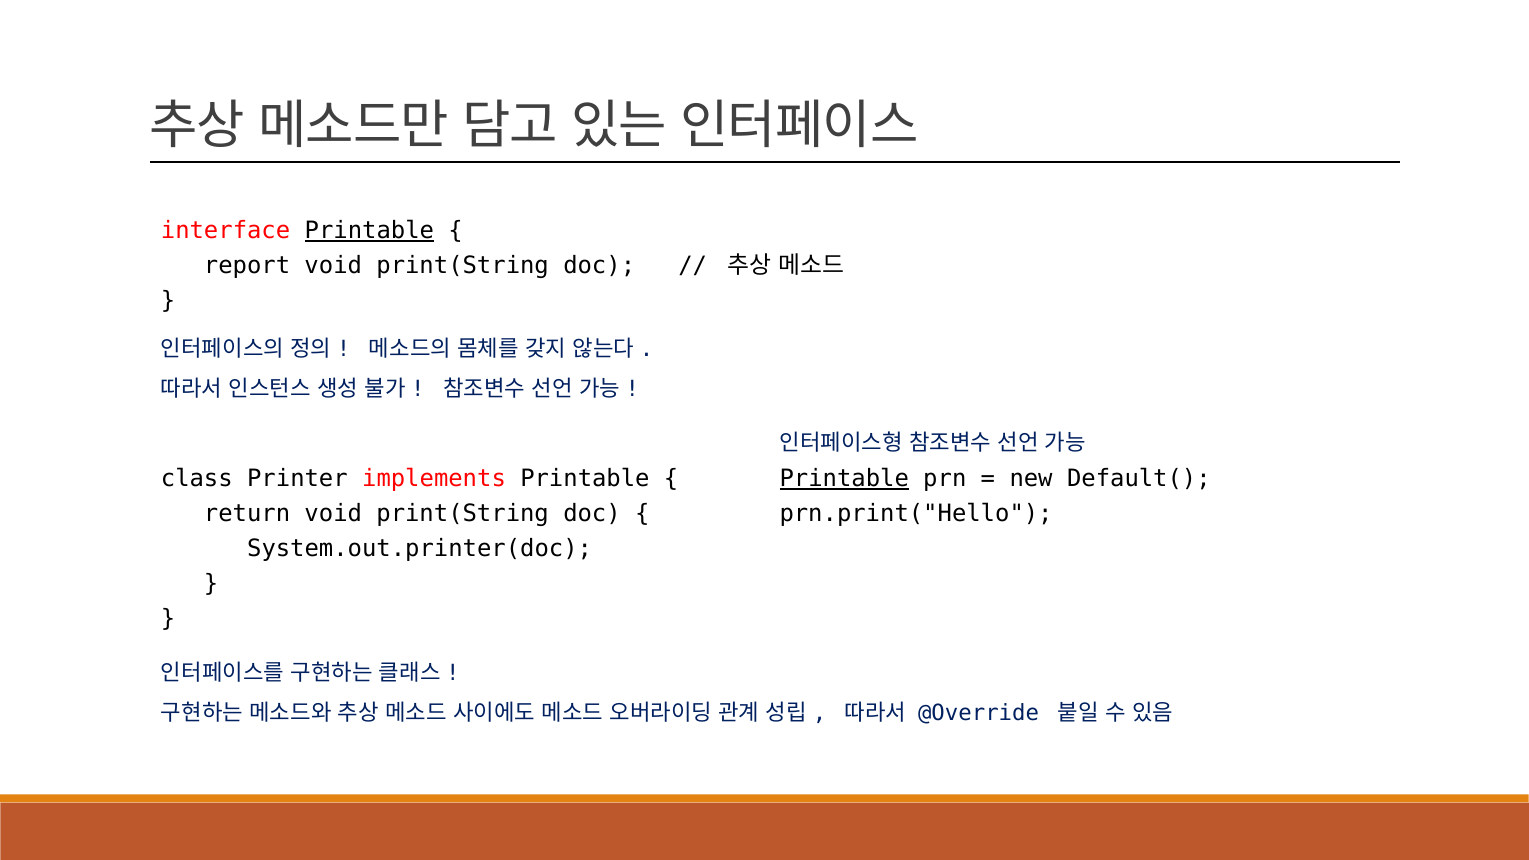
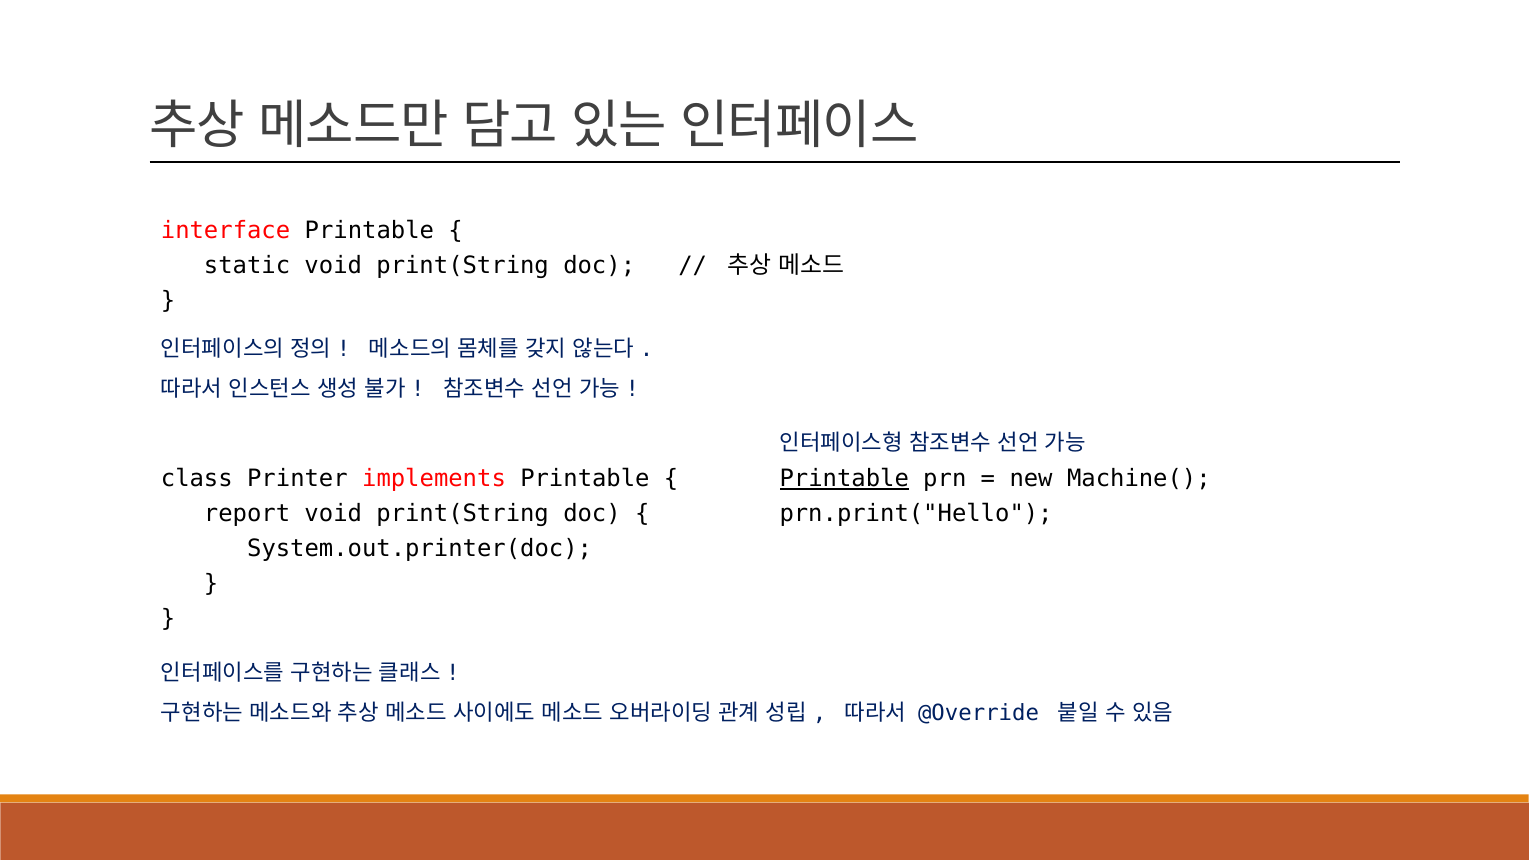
Printable at (369, 231) underline: present -> none
report: report -> static
Default(: Default( -> Machine(
return: return -> report
